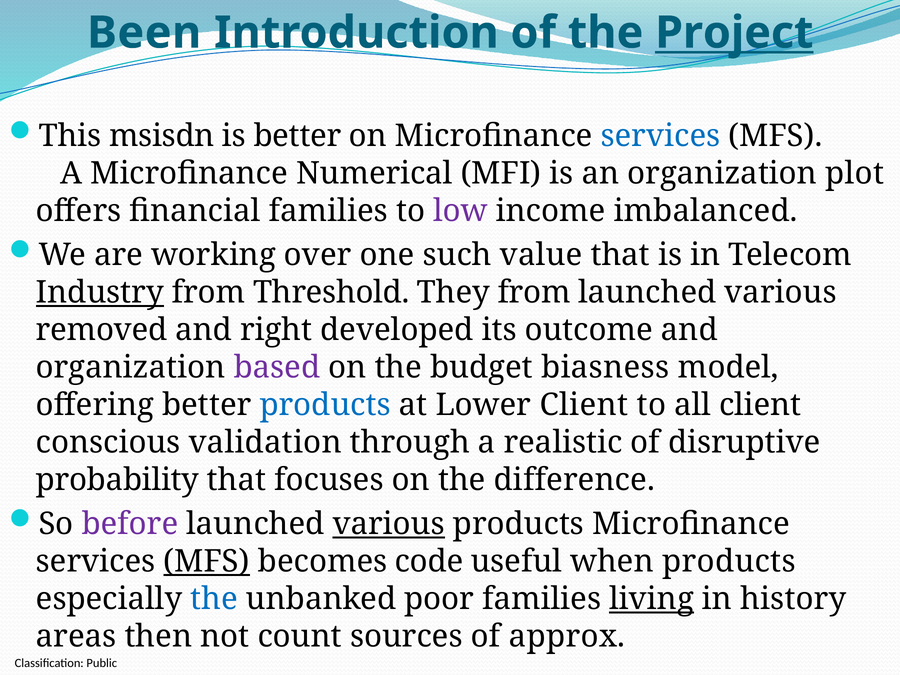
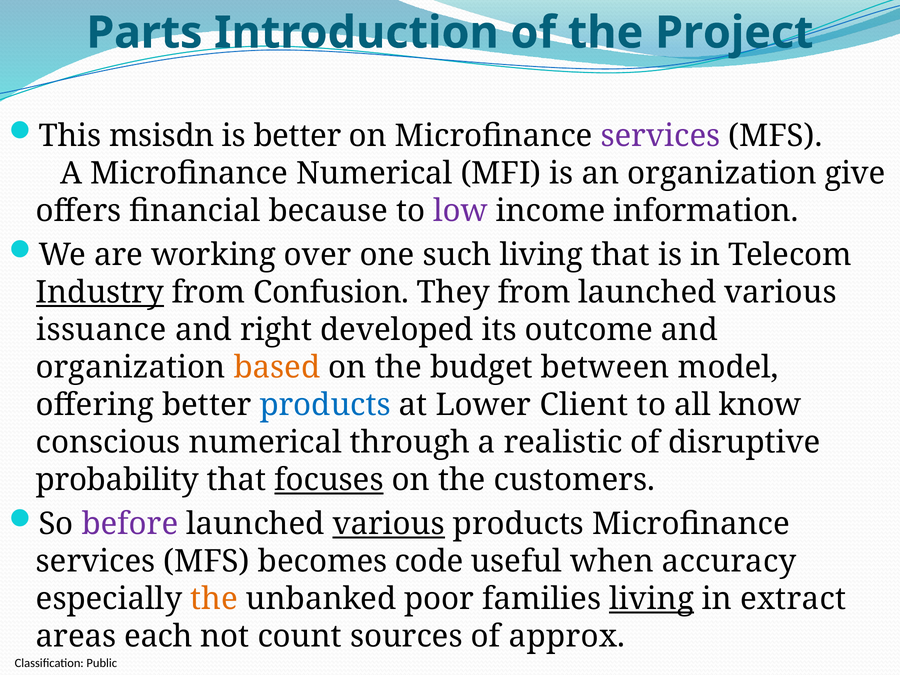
Been: Been -> Parts
Project underline: present -> none
services at (661, 136) colour: blue -> purple
plot: plot -> give
financial families: families -> because
imbalanced: imbalanced -> information
such value: value -> living
Threshold: Threshold -> Confusion
removed: removed -> issuance
based colour: purple -> orange
biasness: biasness -> between
all client: client -> know
conscious validation: validation -> numerical
focuses underline: none -> present
difference: difference -> customers
MFS at (207, 561) underline: present -> none
when products: products -> accuracy
the at (214, 599) colour: blue -> orange
history: history -> extract
then: then -> each
